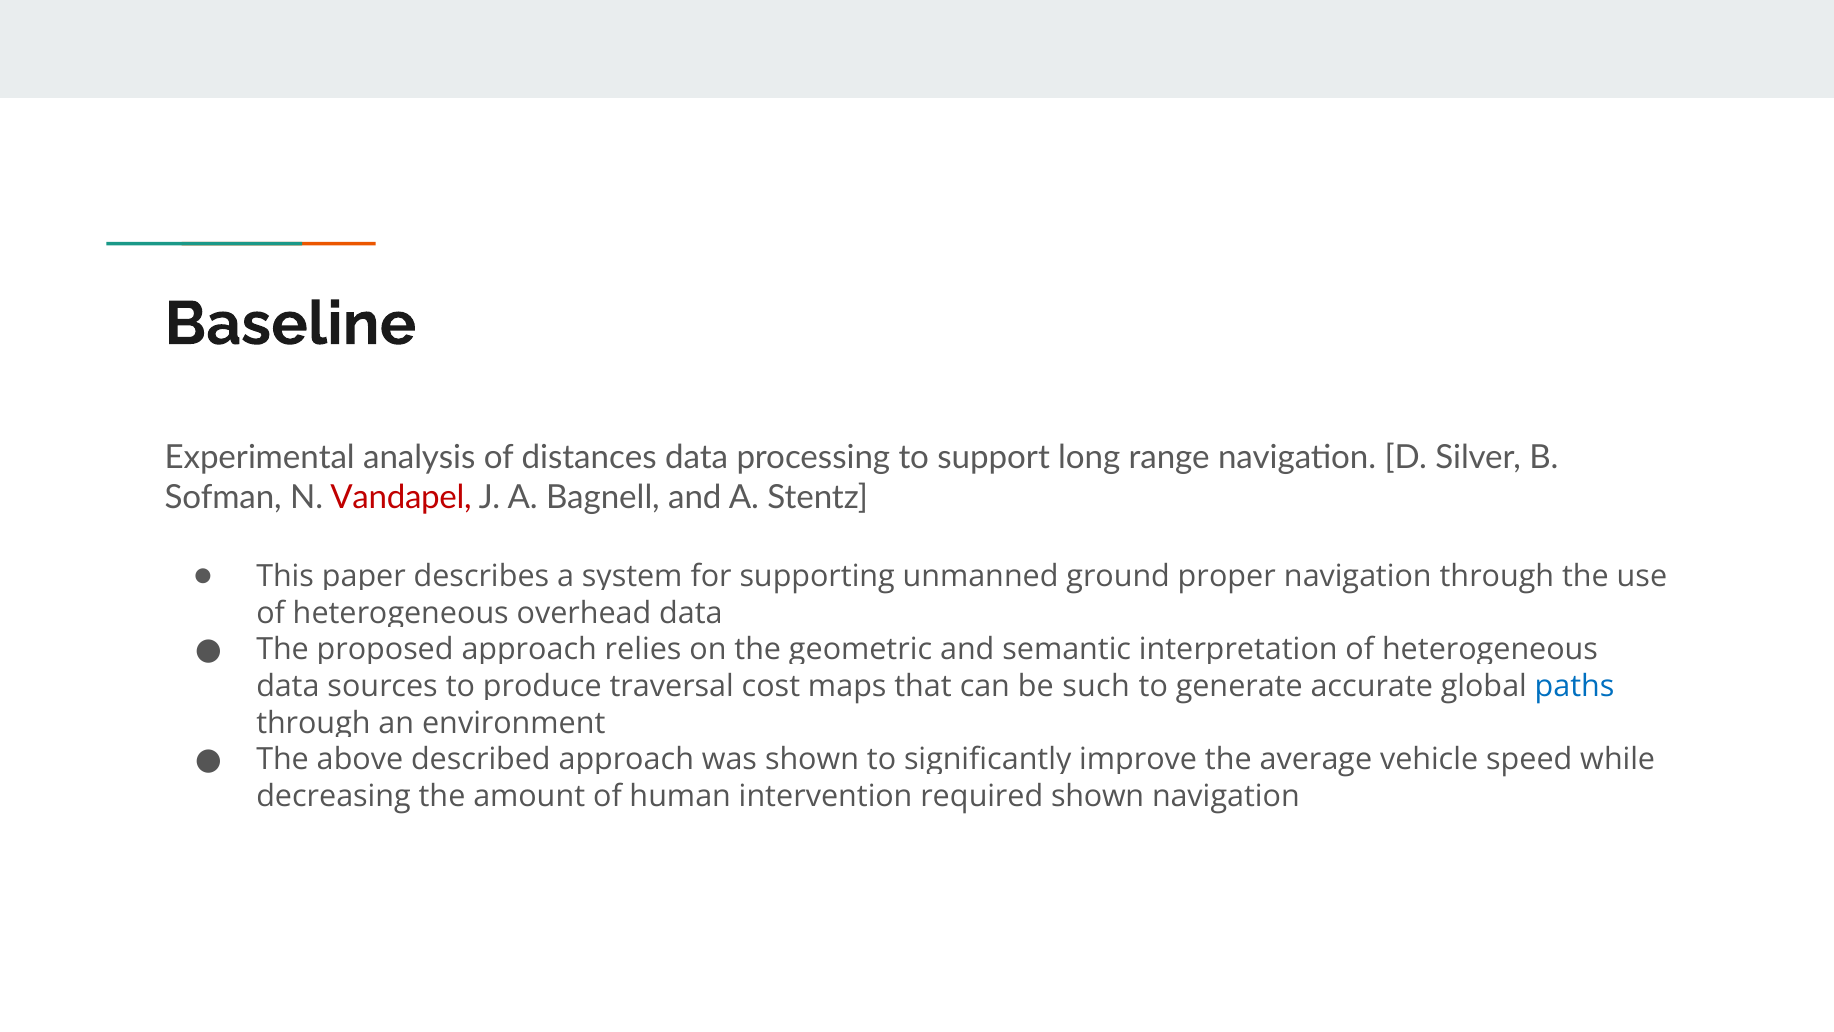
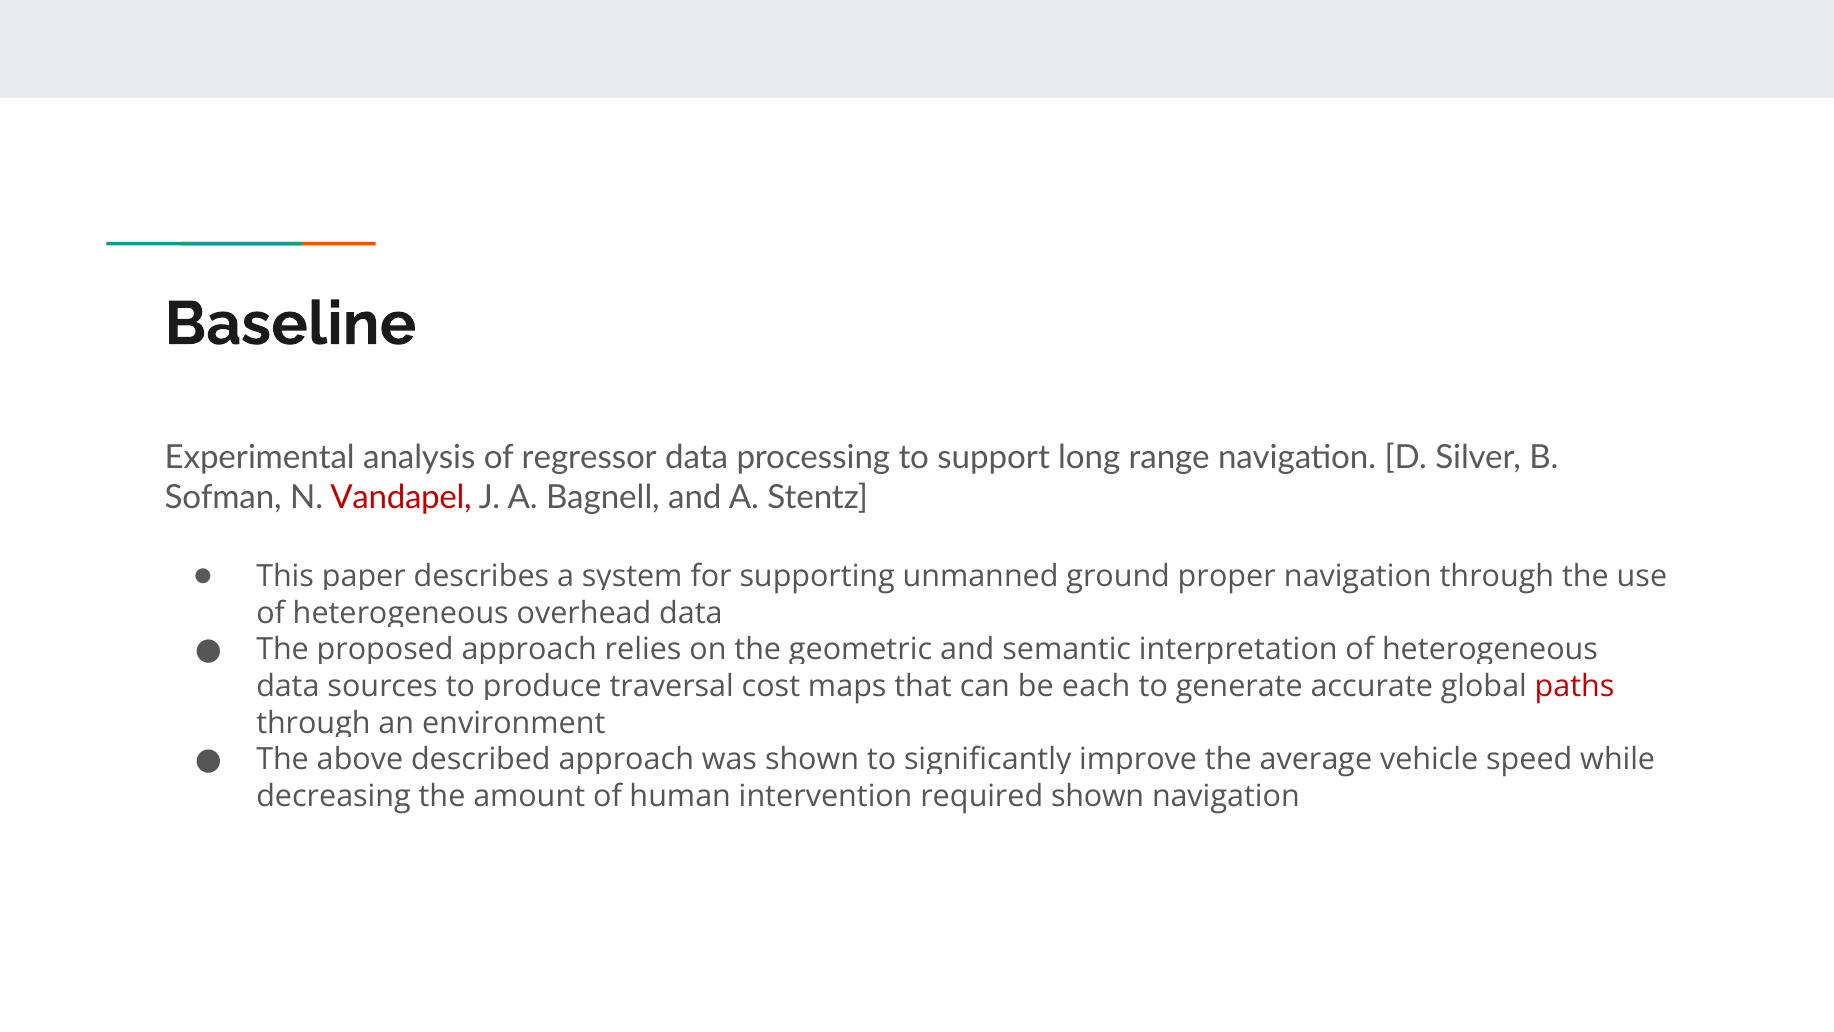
distances: distances -> regressor
such: such -> each
paths colour: blue -> red
